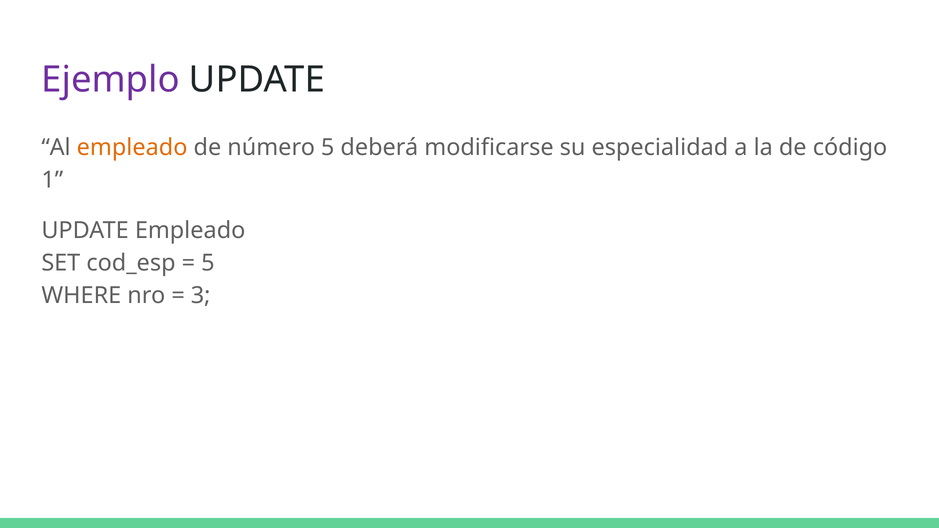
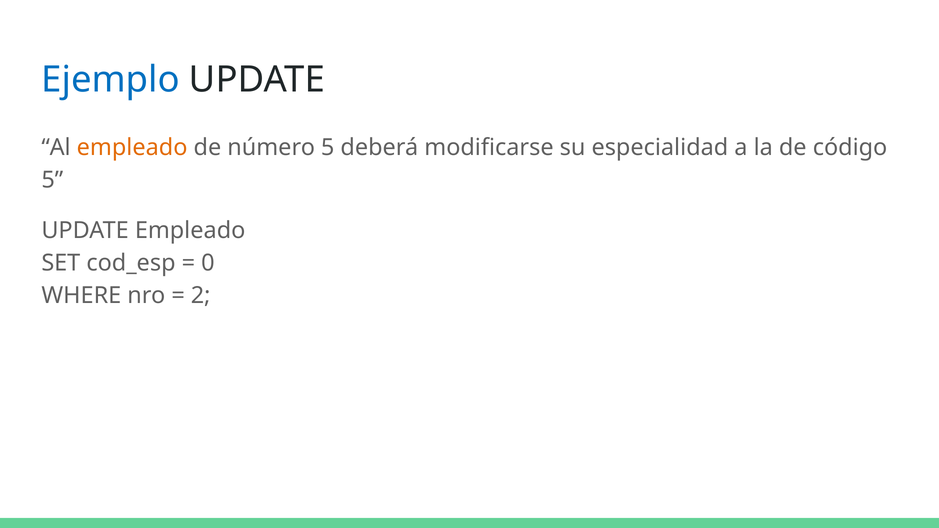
Ejemplo colour: purple -> blue
1 at (52, 180): 1 -> 5
5 at (208, 263): 5 -> 0
3: 3 -> 2
